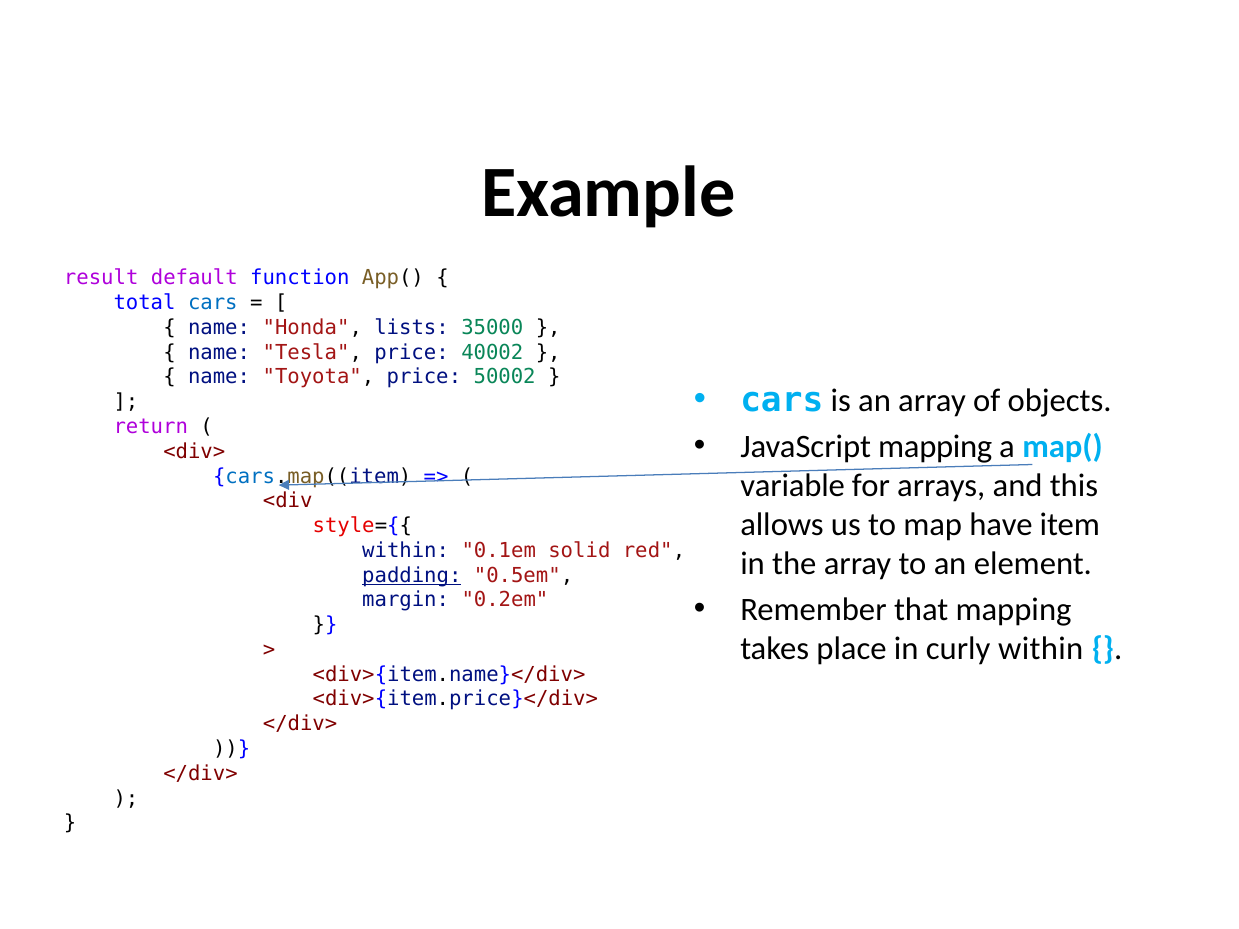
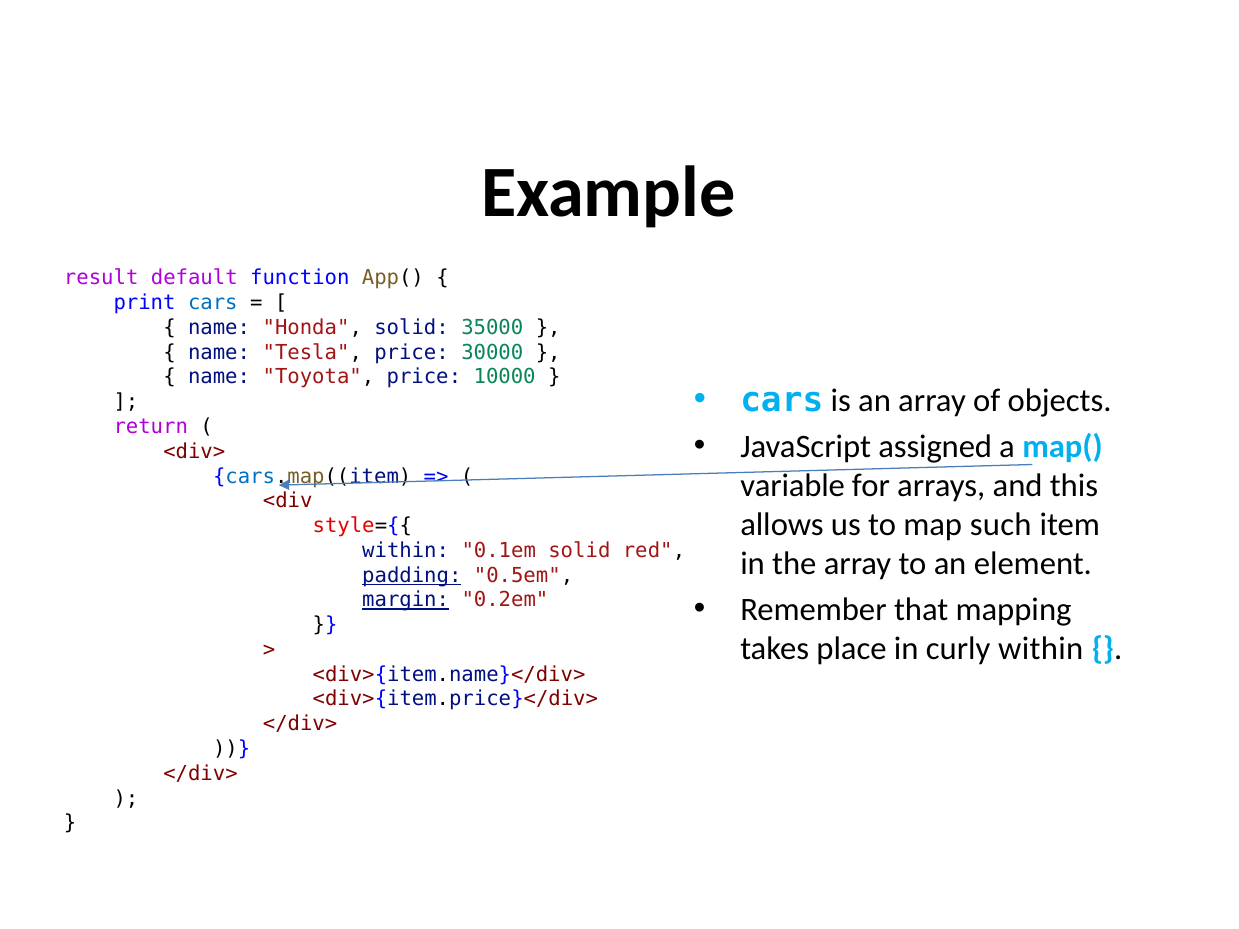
total: total -> print
Honda lists: lists -> solid
40002: 40002 -> 30000
50002: 50002 -> 10000
JavaScript mapping: mapping -> assigned
have: have -> such
margin underline: none -> present
